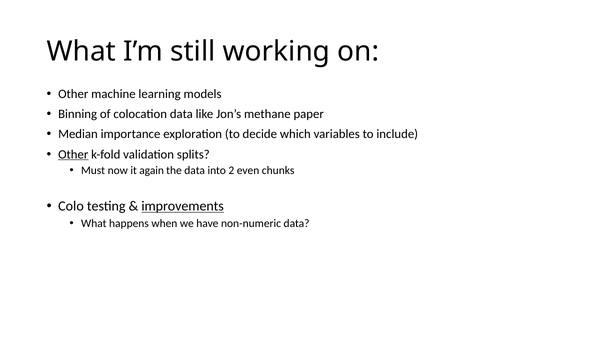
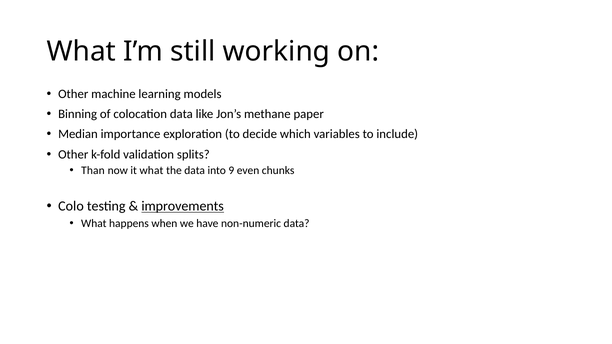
Other at (73, 154) underline: present -> none
Must: Must -> Than
it again: again -> what
2: 2 -> 9
